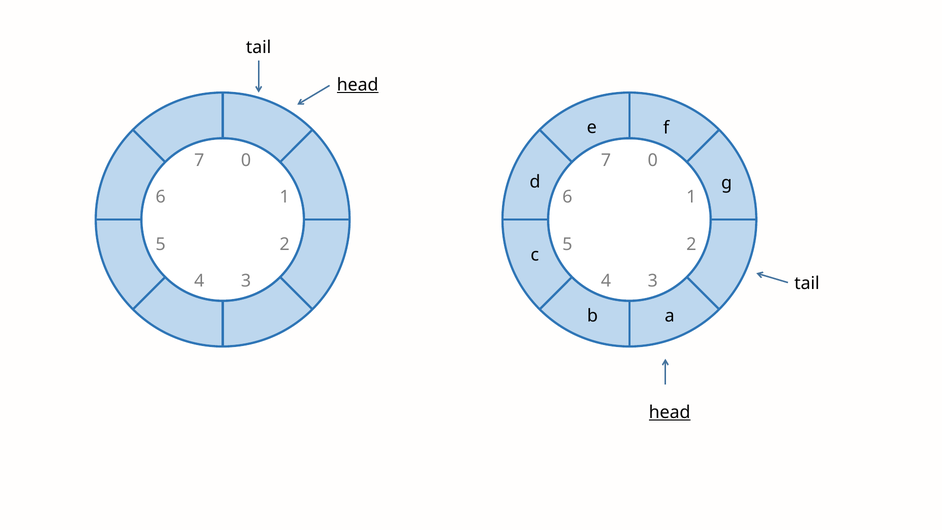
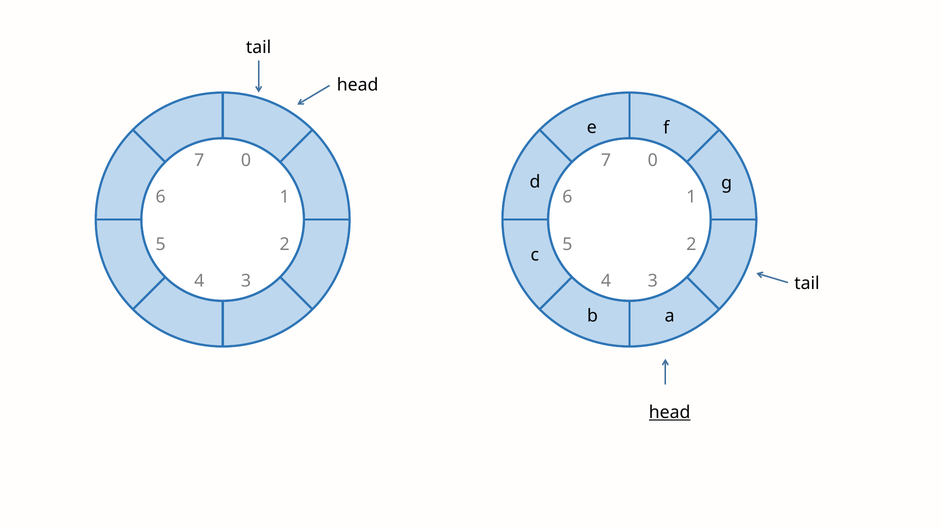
head at (358, 85) underline: present -> none
